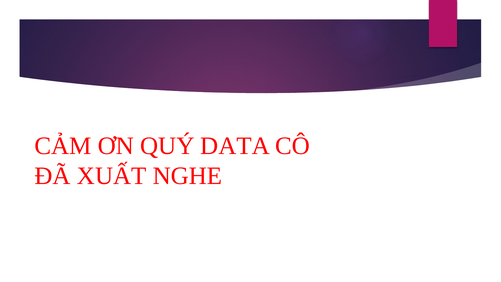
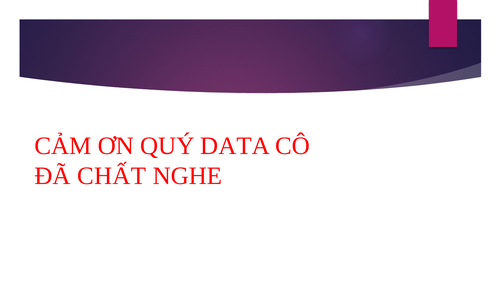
XUẤT: XUẤT -> CHẤT
